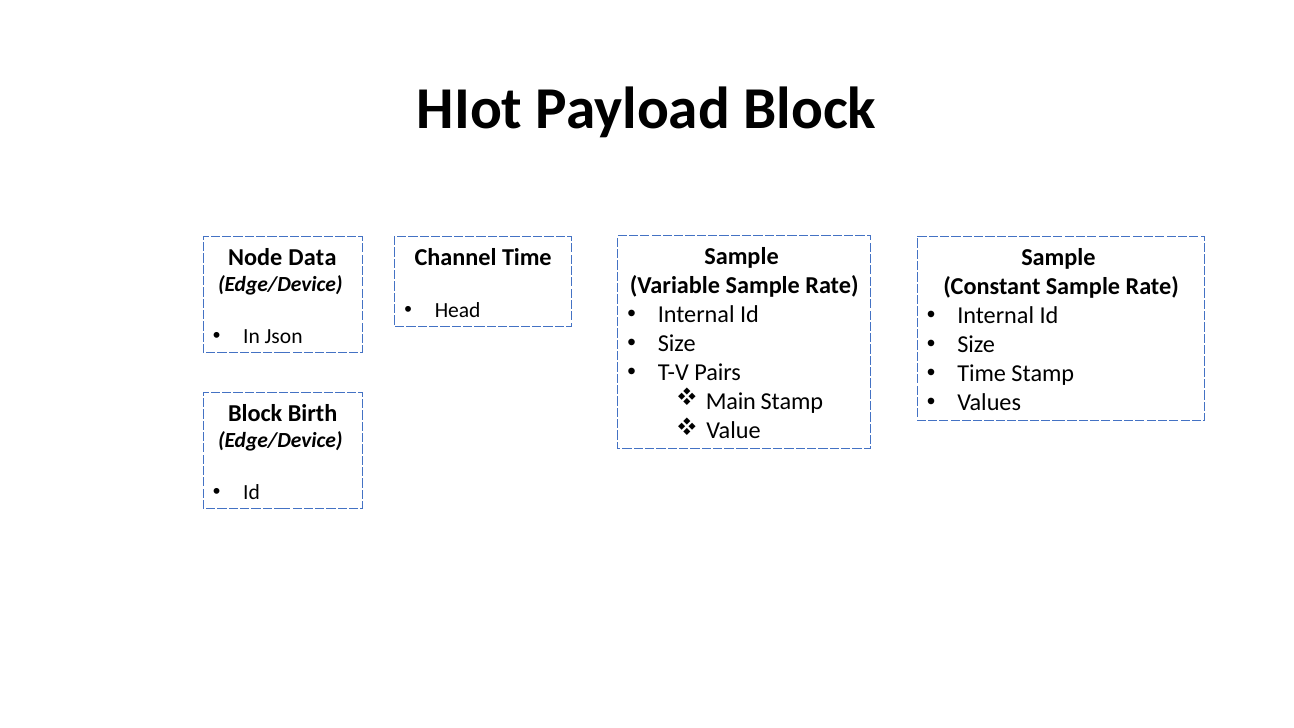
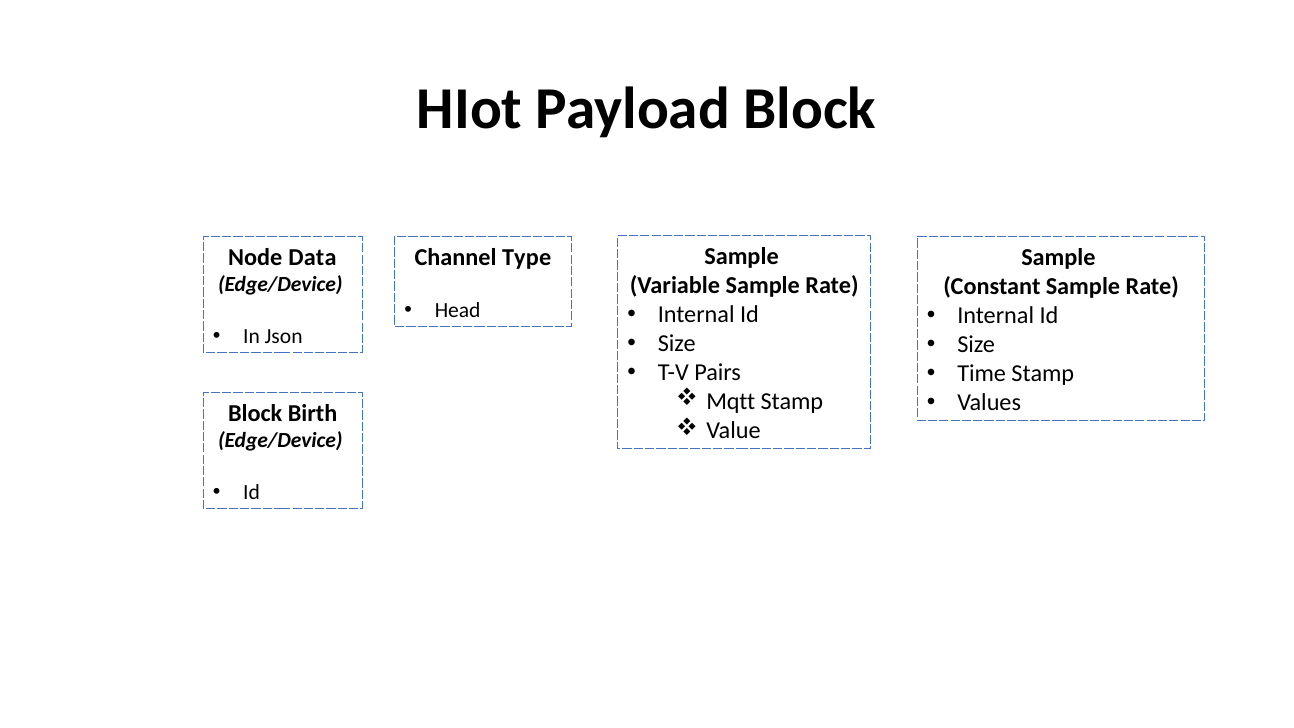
Channel Time: Time -> Type
Main: Main -> Mqtt
